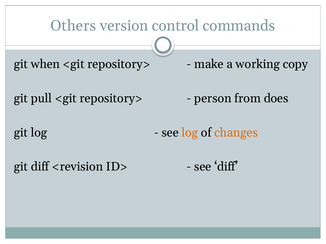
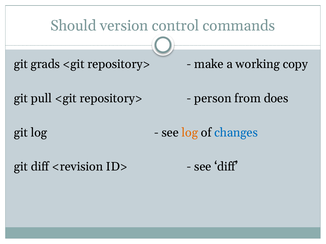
Others: Others -> Should
when: when -> grads
changes colour: orange -> blue
